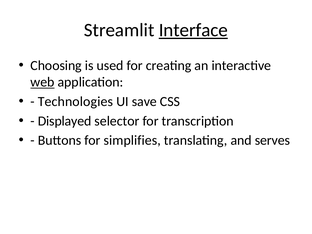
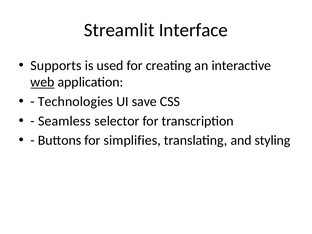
Interface underline: present -> none
Choosing: Choosing -> Supports
Displayed: Displayed -> Seamless
serves: serves -> styling
